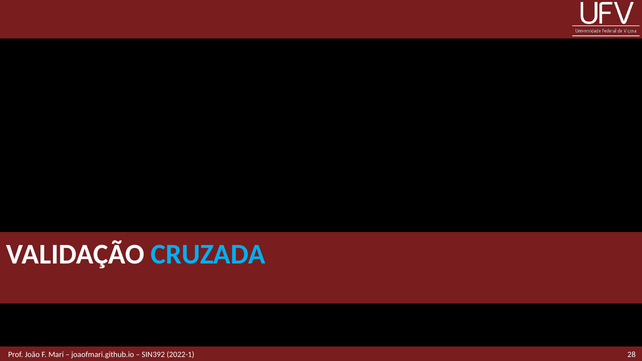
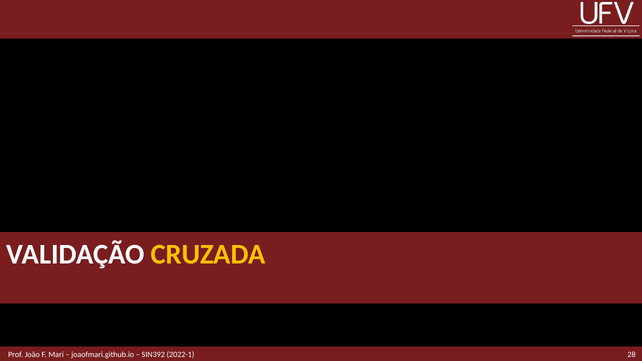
CRUZADA colour: light blue -> yellow
